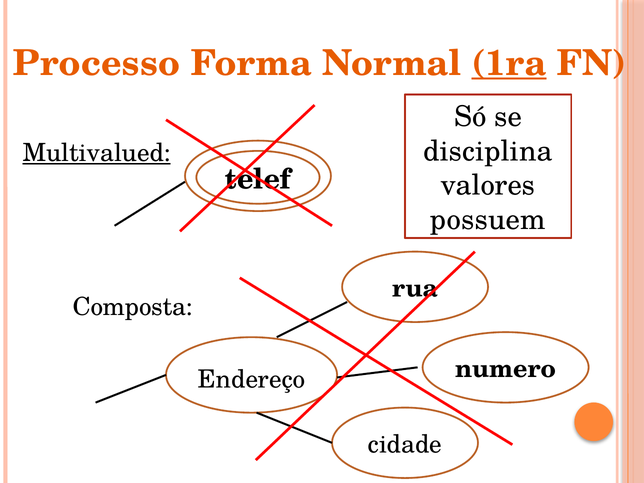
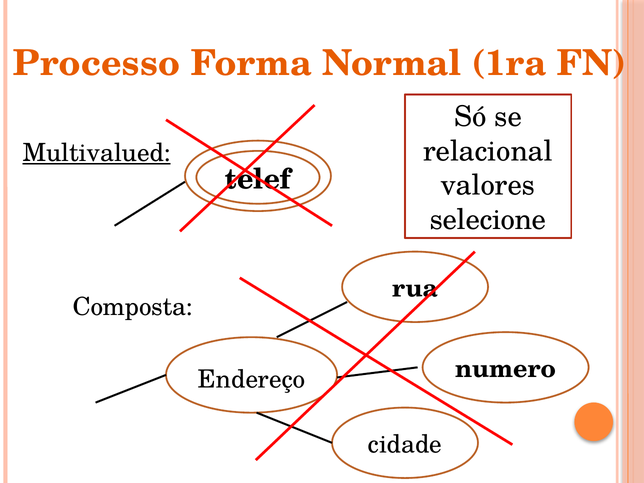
1ra underline: present -> none
disciplina: disciplina -> relacional
possuem: possuem -> selecione
